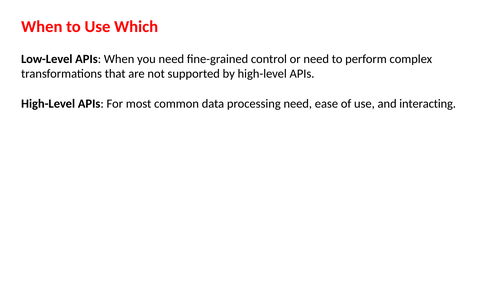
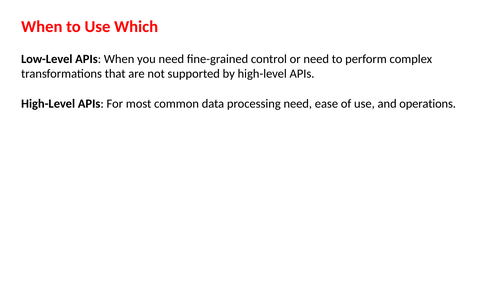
interacting: interacting -> operations
